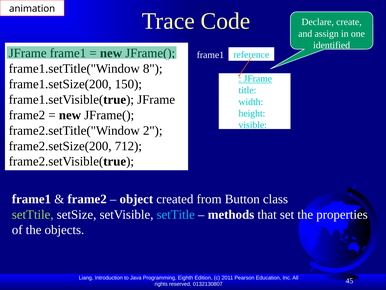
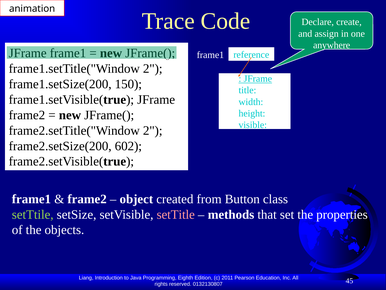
identified: identified -> anywhere
frame1.setTitle("Window 8: 8 -> 2
712: 712 -> 602
setTitle colour: light blue -> pink
